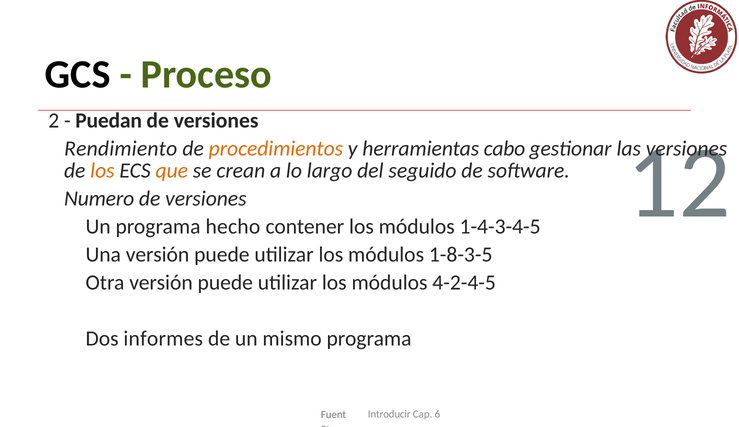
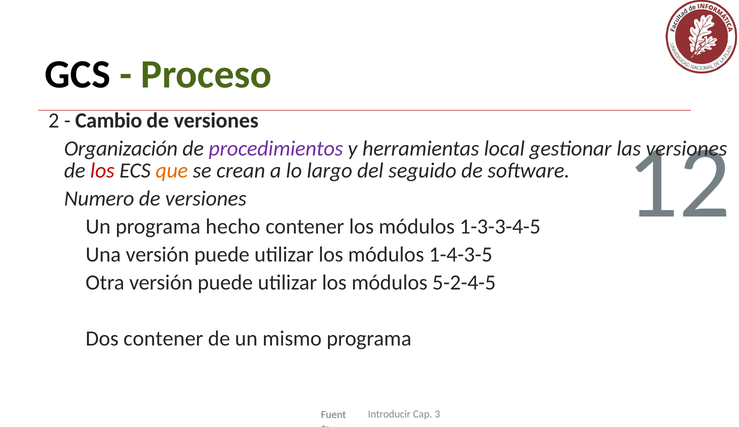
Puedan: Puedan -> Cambio
Rendimiento: Rendimiento -> Organización
procedimientos colour: orange -> purple
cabo: cabo -> local
los at (102, 170) colour: orange -> red
1-4-3-4-5: 1-4-3-4-5 -> 1-3-3-4-5
1-8-3-5: 1-8-3-5 -> 1-4-3-5
4-2-4-5: 4-2-4-5 -> 5-2-4-5
Dos informes: informes -> contener
6: 6 -> 3
